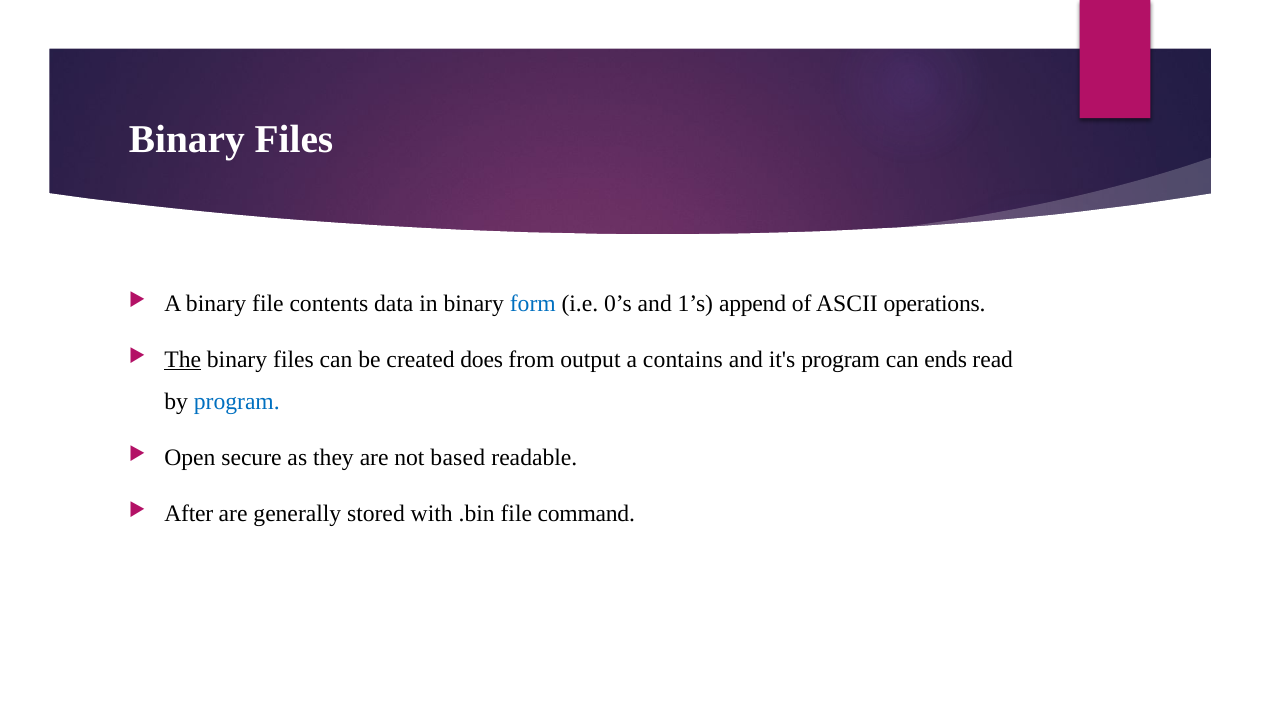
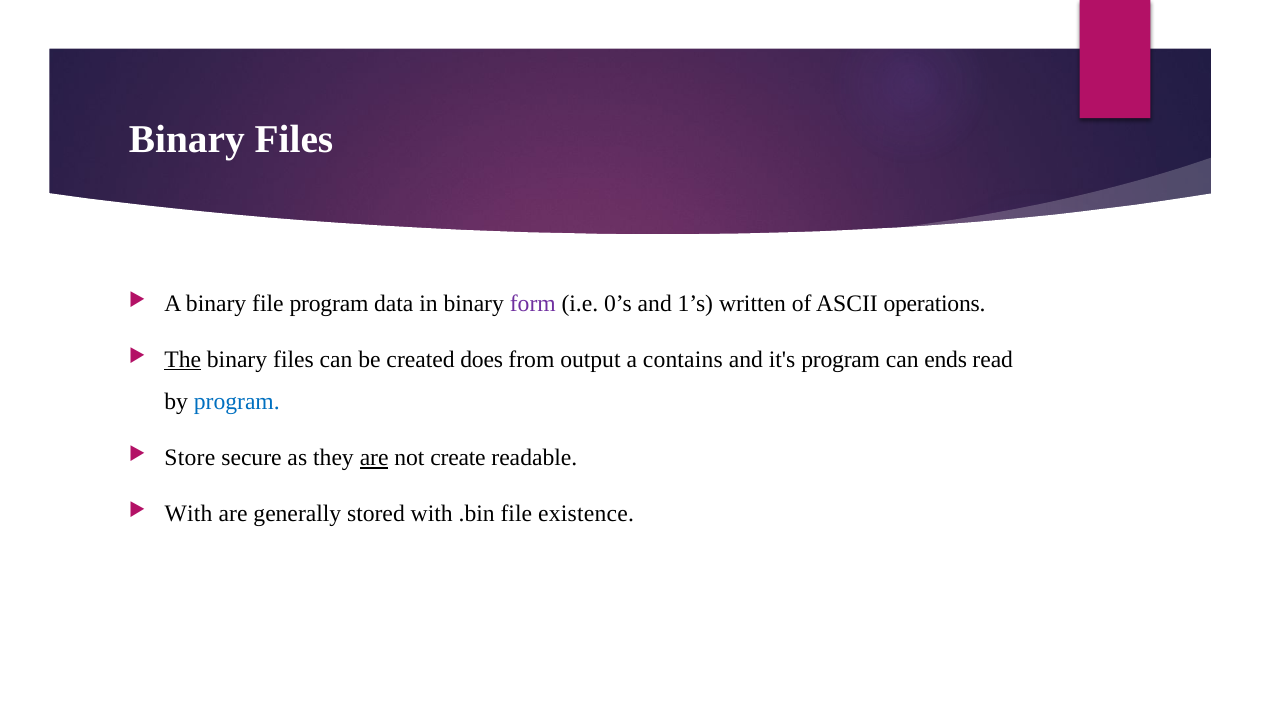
file contents: contents -> program
form colour: blue -> purple
append: append -> written
Open: Open -> Store
are at (374, 458) underline: none -> present
based: based -> create
After at (189, 514): After -> With
command: command -> existence
